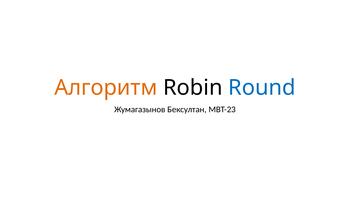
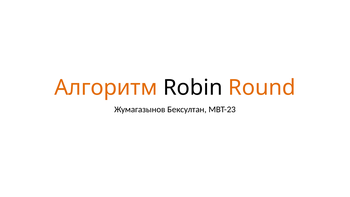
Round colour: blue -> orange
